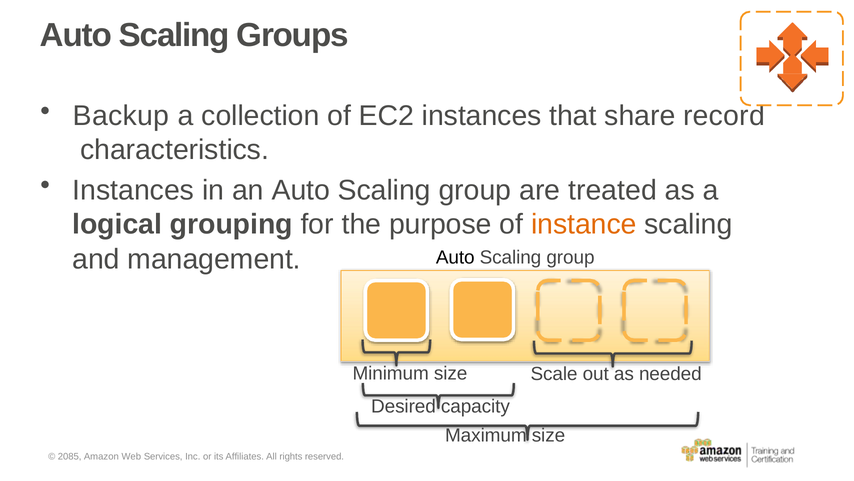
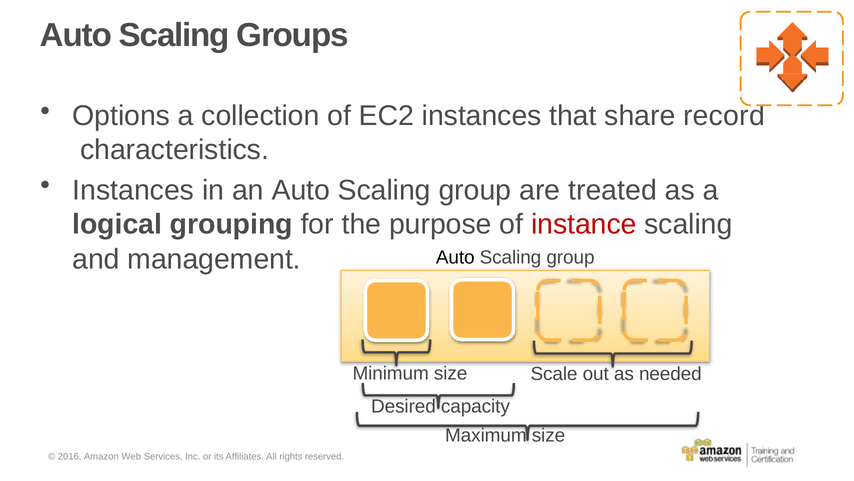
Backup: Backup -> Options
instance colour: orange -> red
2085: 2085 -> 2016
